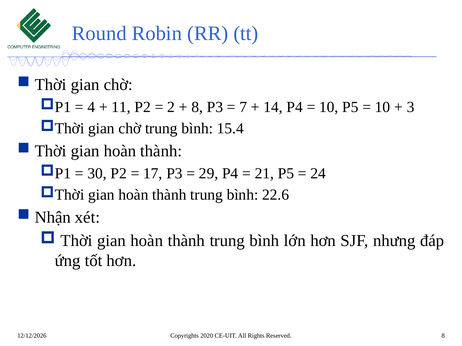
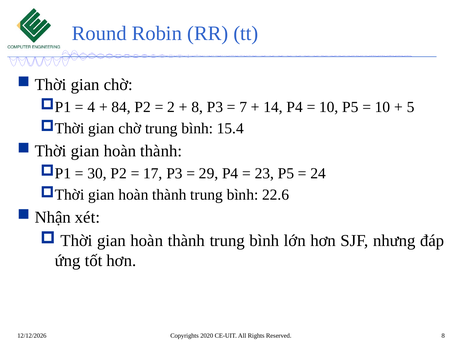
11: 11 -> 84
3: 3 -> 5
21: 21 -> 23
